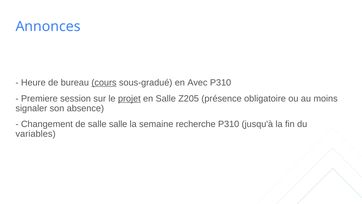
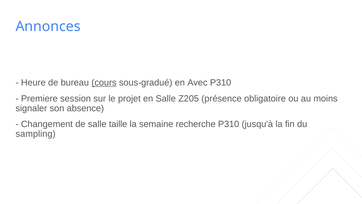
projet underline: present -> none
salle salle: salle -> taille
variables: variables -> sampling
